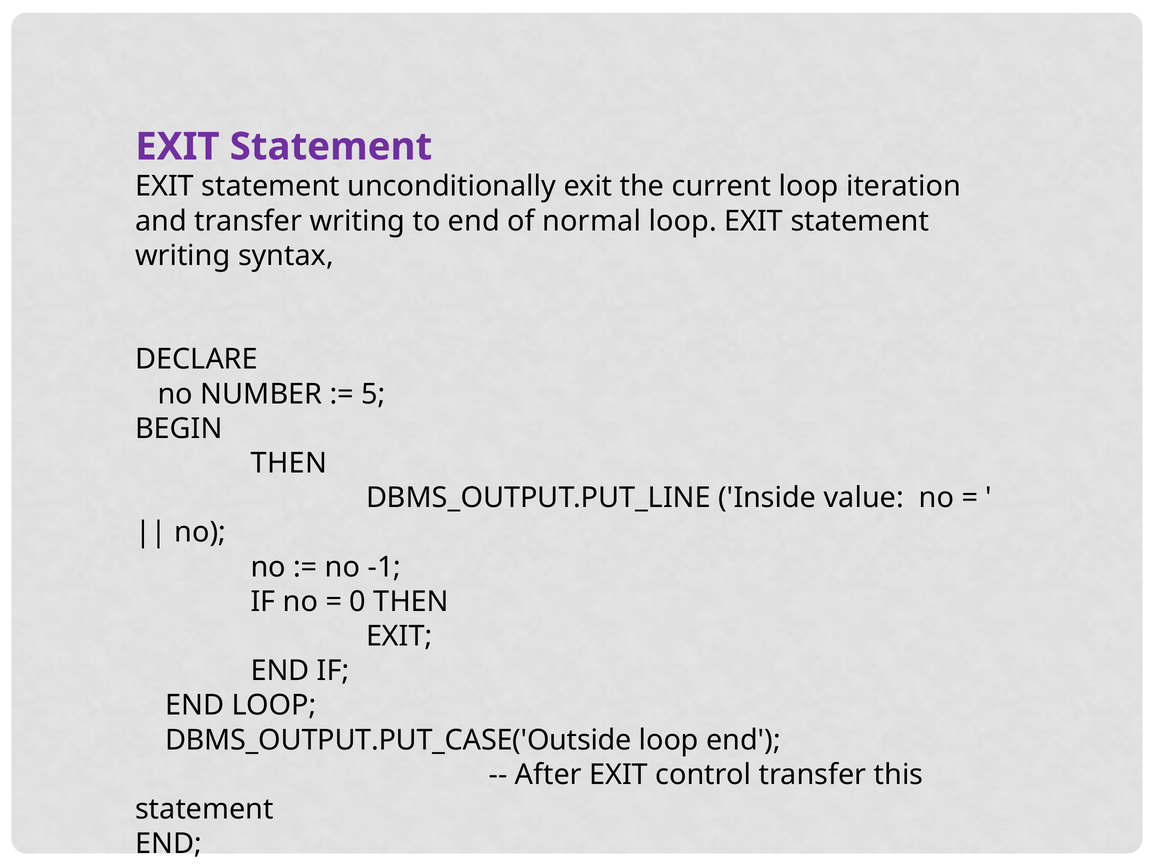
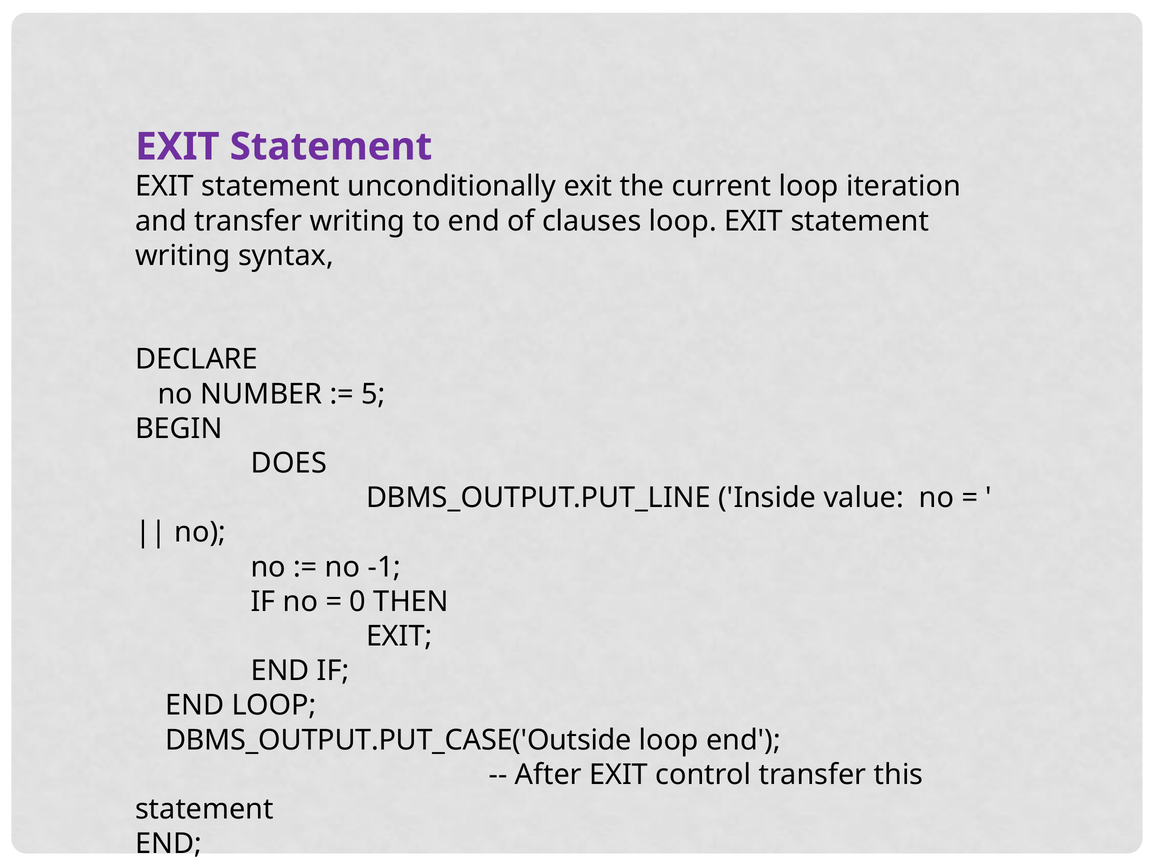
normal: normal -> clauses
THEN at (289, 463): THEN -> DOES
